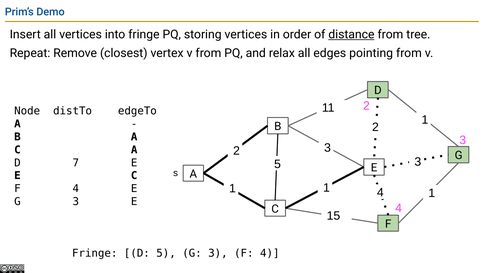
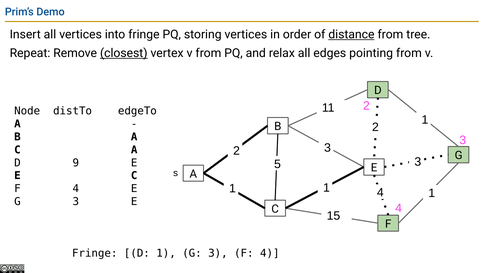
closest underline: none -> present
7: 7 -> 9
D 5: 5 -> 1
